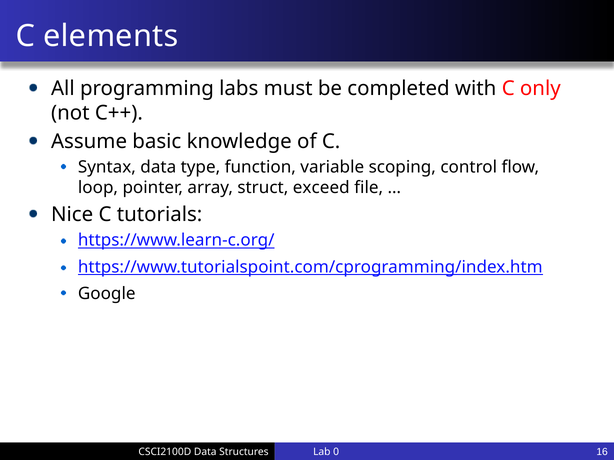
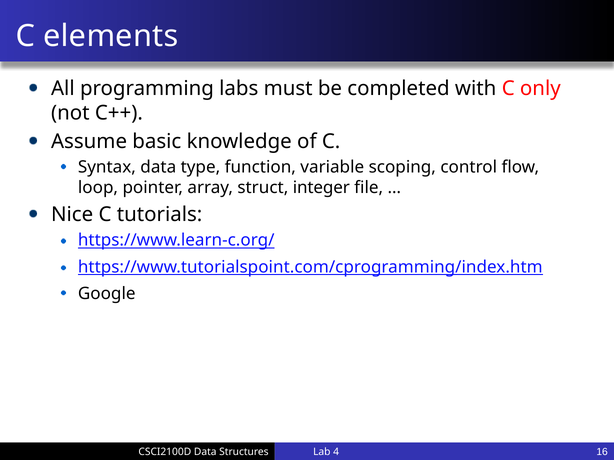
exceed: exceed -> integer
0: 0 -> 4
